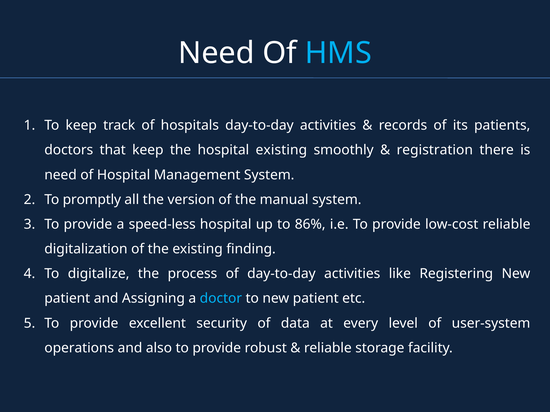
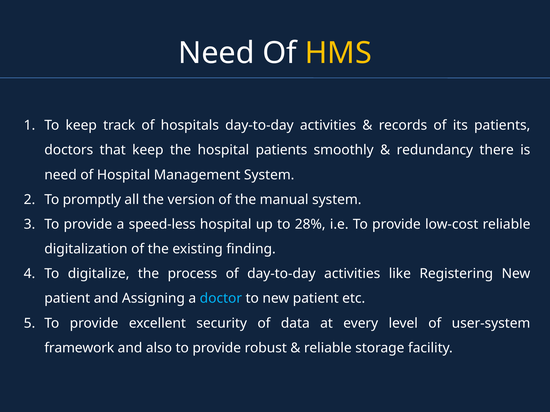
HMS colour: light blue -> yellow
hospital existing: existing -> patients
registration: registration -> redundancy
86%: 86% -> 28%
operations: operations -> framework
